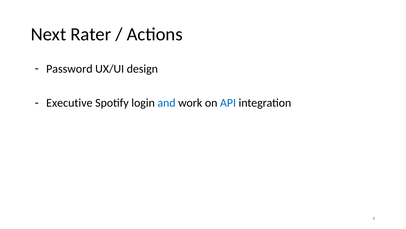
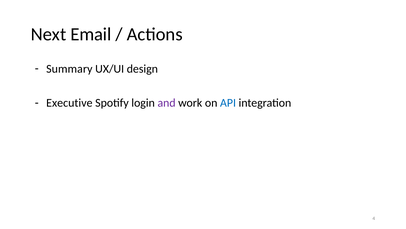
Rater: Rater -> Email
Password: Password -> Summary
and colour: blue -> purple
